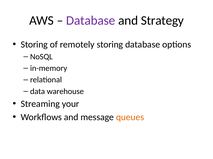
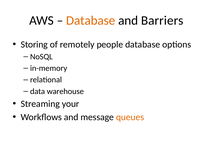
Database at (91, 21) colour: purple -> orange
Strategy: Strategy -> Barriers
remotely storing: storing -> people
